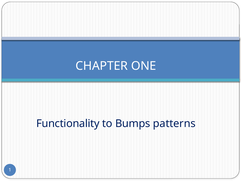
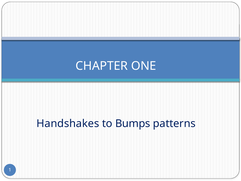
Functionality: Functionality -> Handshakes
